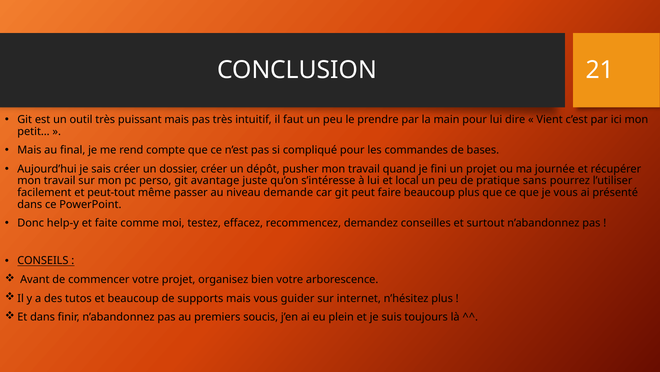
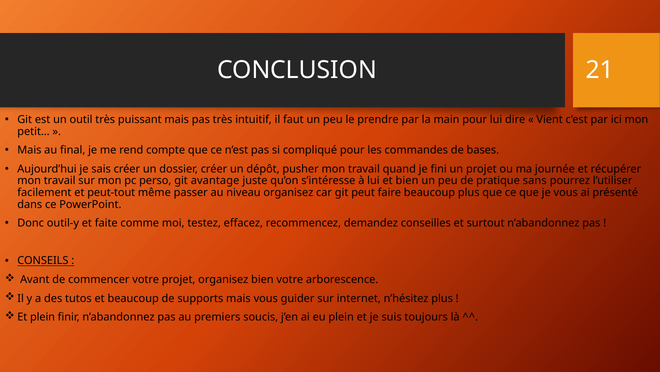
et local: local -> bien
niveau demande: demande -> organisez
help-y: help-y -> outil-y
Et dans: dans -> plein
